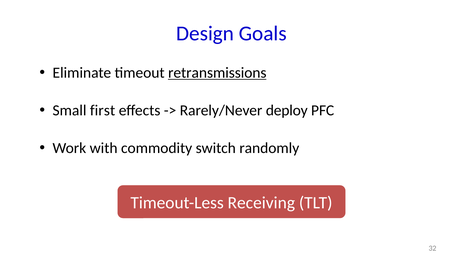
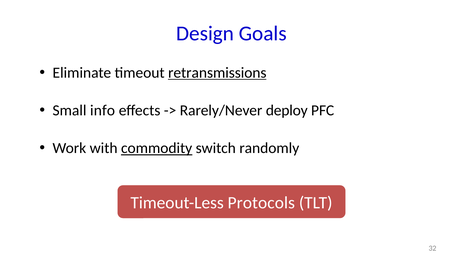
first: first -> info
commodity underline: none -> present
Receiving: Receiving -> Protocols
